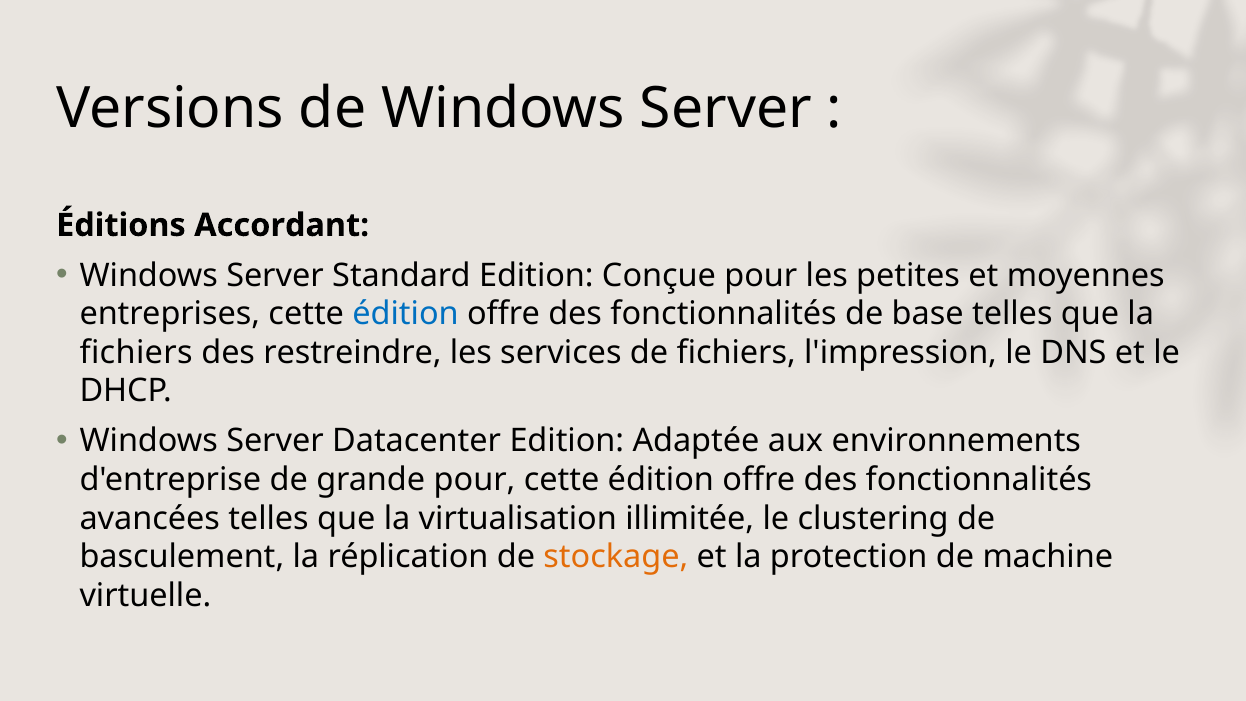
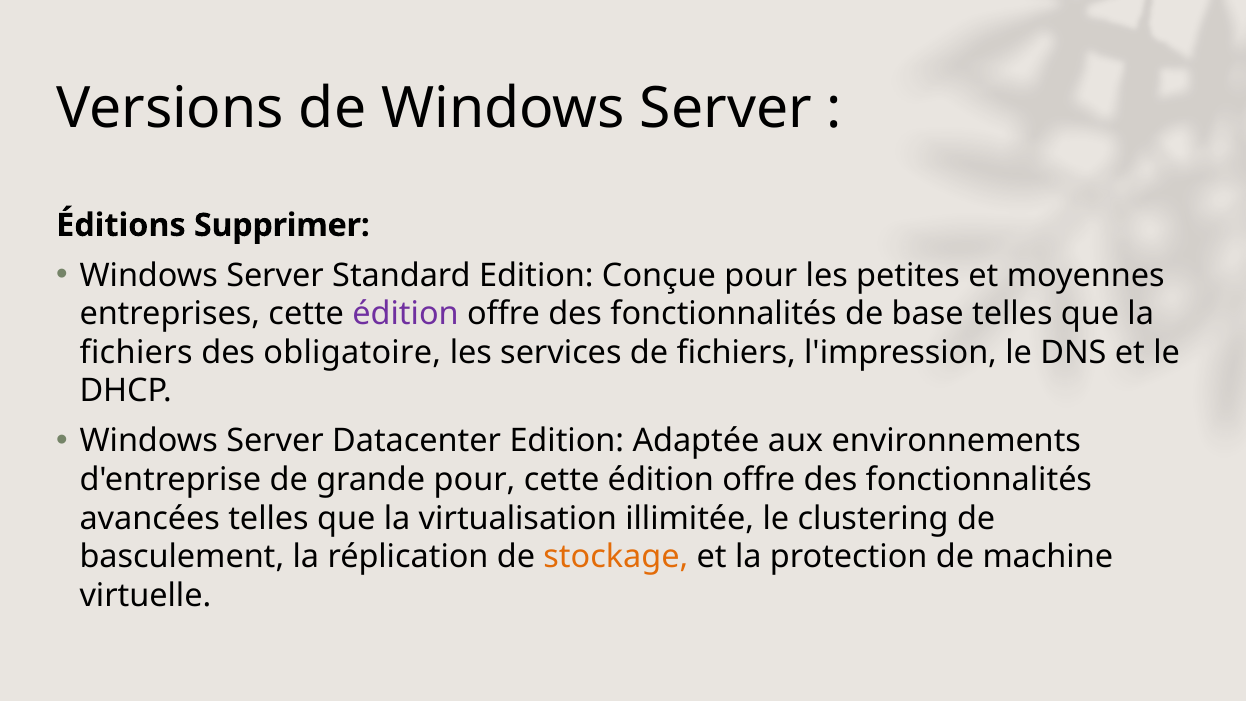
Accordant: Accordant -> Supprimer
édition at (406, 314) colour: blue -> purple
restreindre: restreindre -> obligatoire
